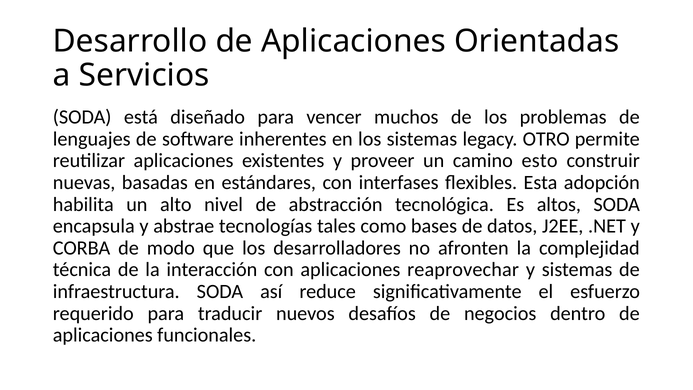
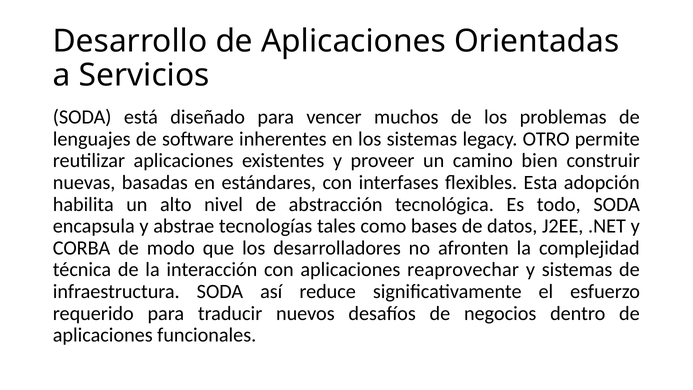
esto: esto -> bien
altos: altos -> todo
